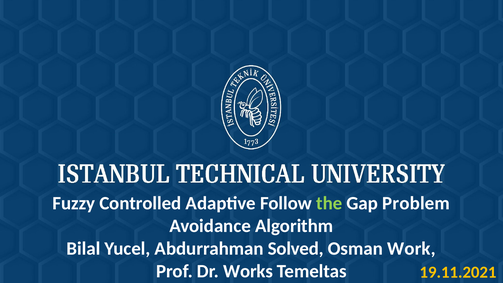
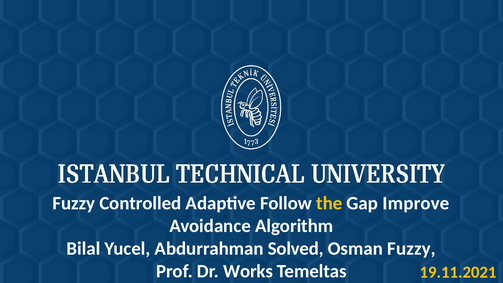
the colour: light green -> yellow
Problem: Problem -> Improve
Osman Work: Work -> Fuzzy
